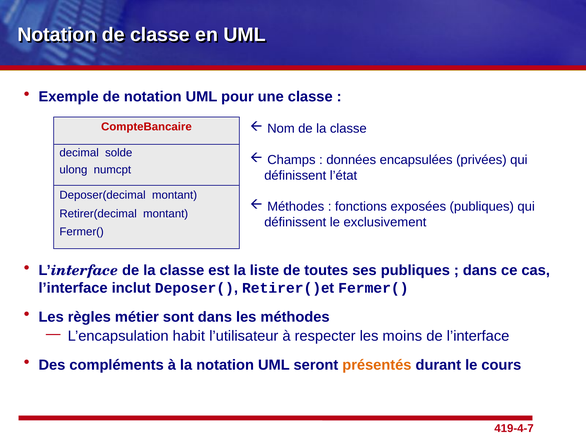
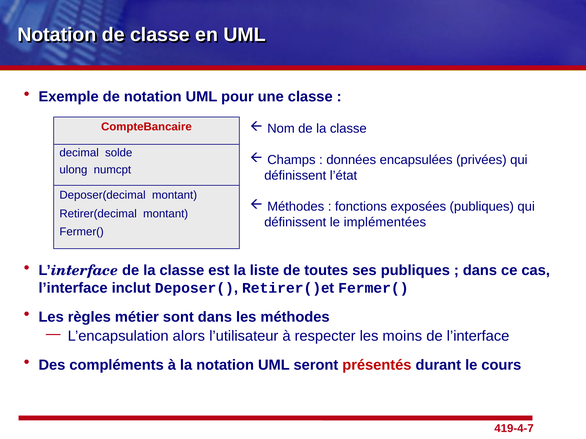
exclusivement: exclusivement -> implémentées
habit: habit -> alors
présentés colour: orange -> red
